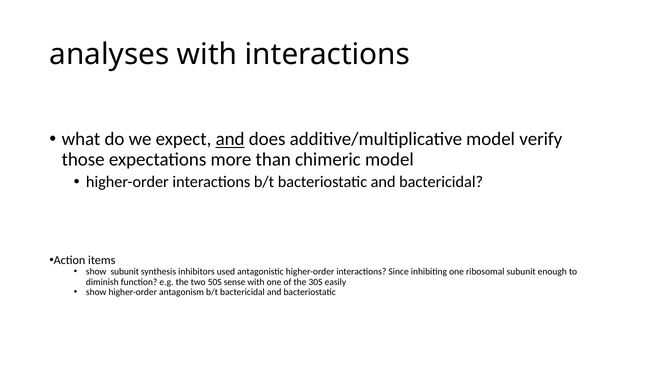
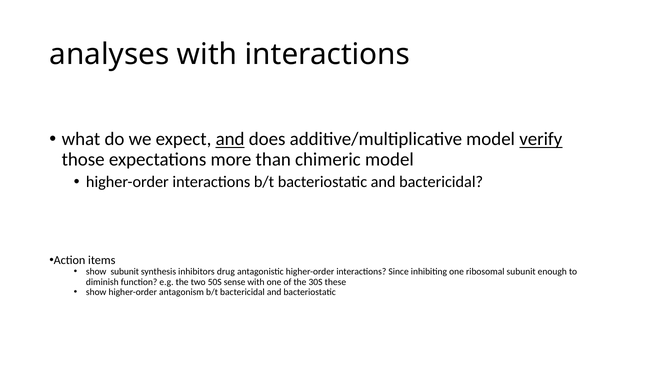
verify underline: none -> present
used: used -> drug
easily: easily -> these
